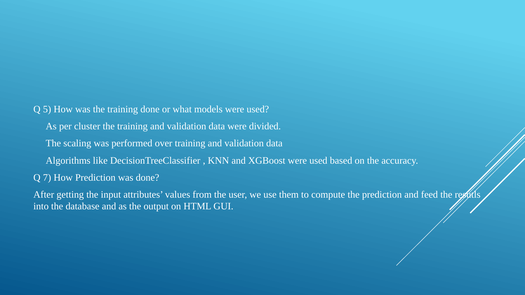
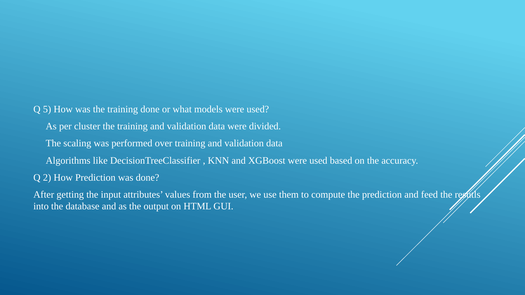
7: 7 -> 2
